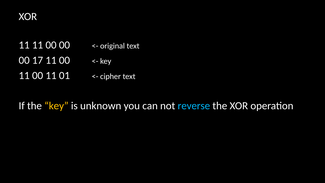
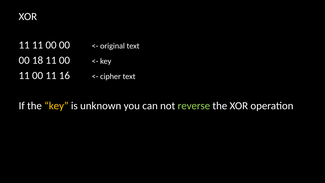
17: 17 -> 18
01: 01 -> 16
reverse colour: light blue -> light green
